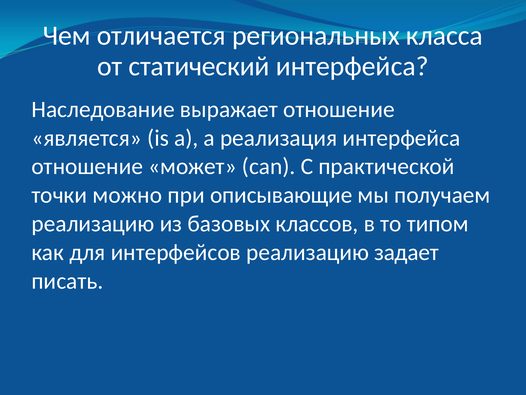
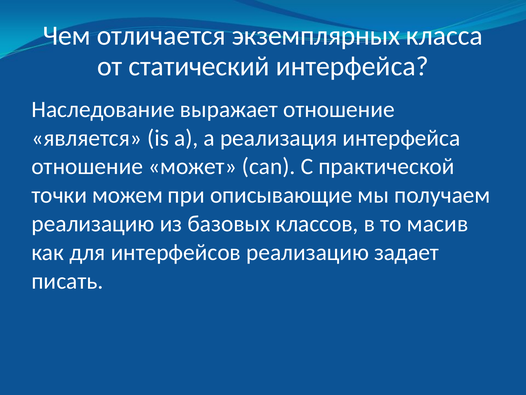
региональных: региональных -> экземплярных
можно: можно -> можем
типом: типом -> масив
